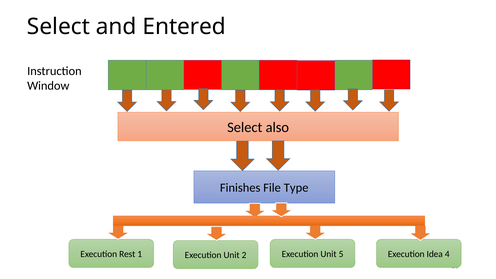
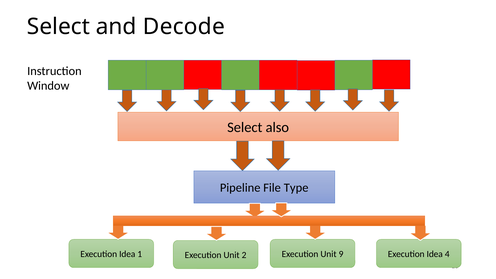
Entered: Entered -> Decode
Finishes: Finishes -> Pipeline
Rest at (127, 254): Rest -> Idea
5: 5 -> 9
